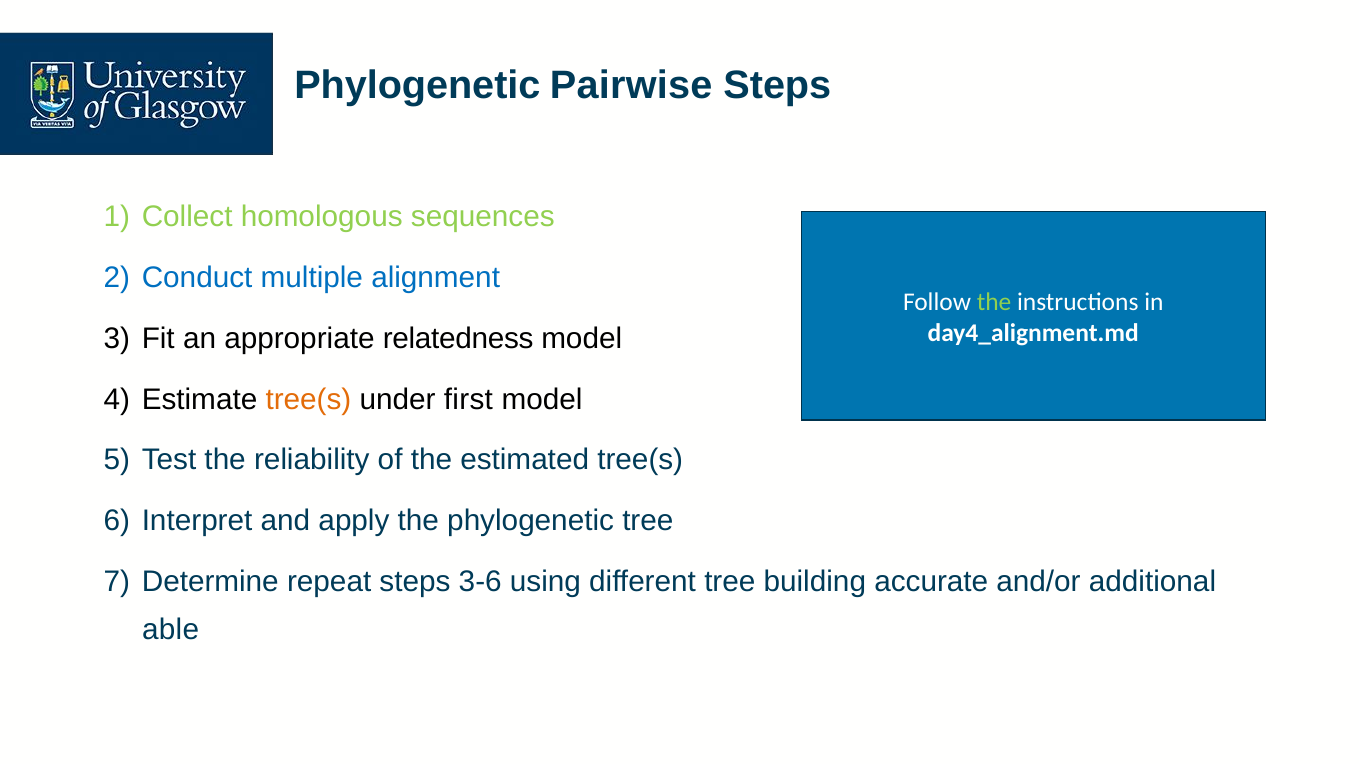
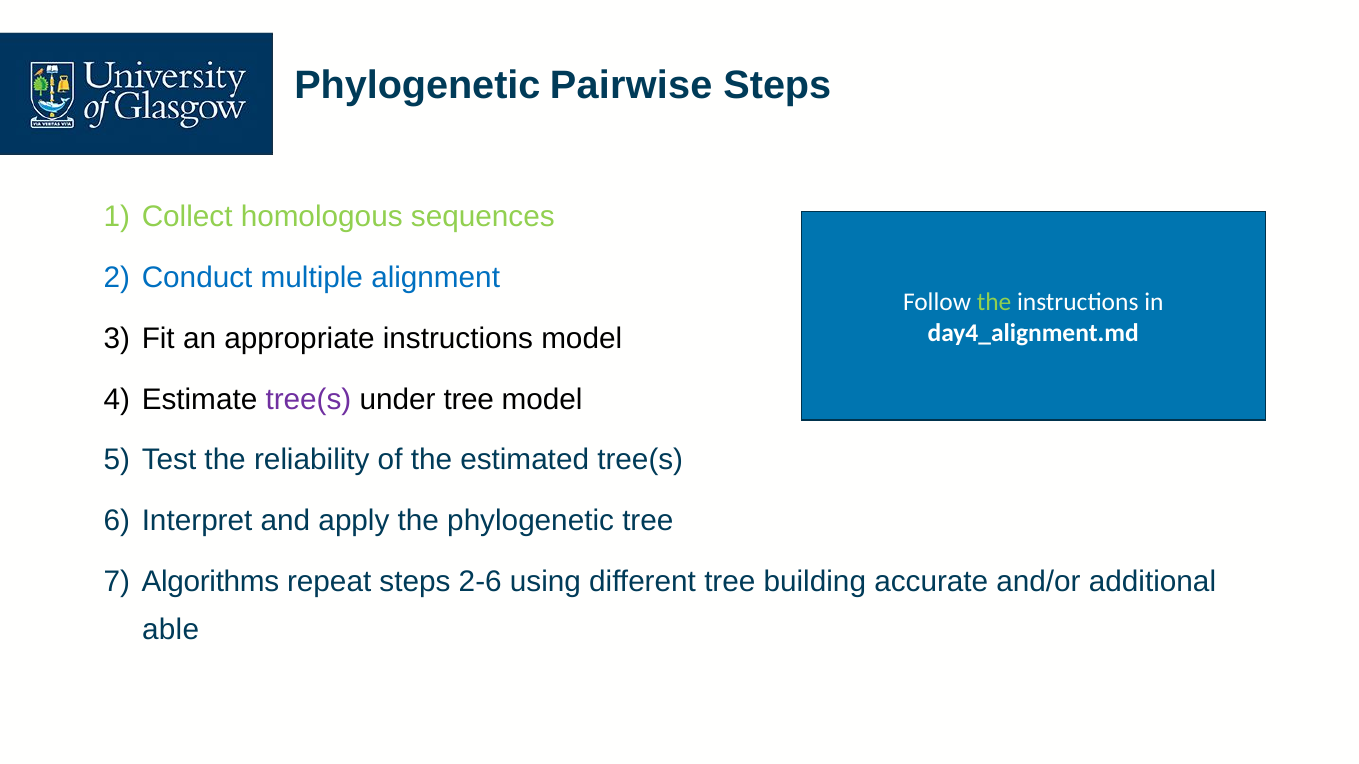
appropriate relatedness: relatedness -> instructions
tree(s at (308, 399) colour: orange -> purple
under first: first -> tree
Determine: Determine -> Algorithms
3-6: 3-6 -> 2-6
